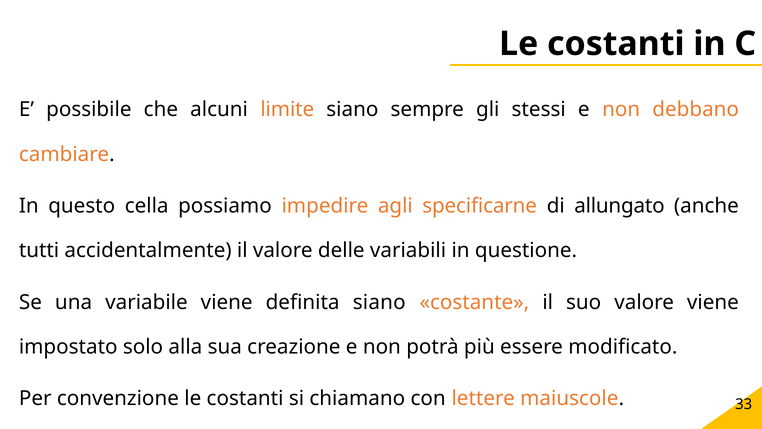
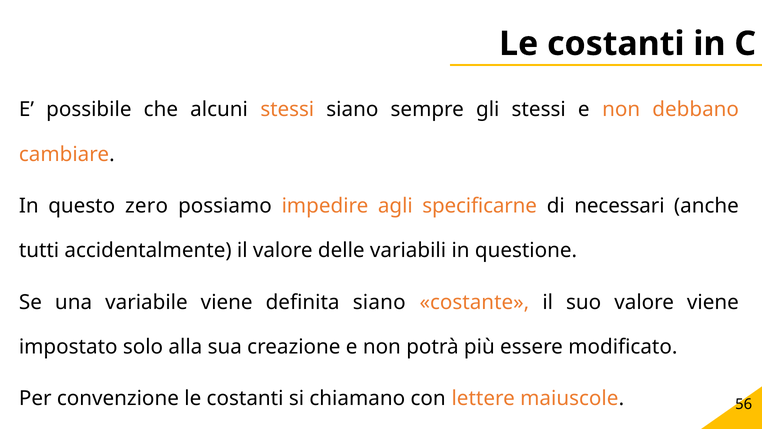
alcuni limite: limite -> stessi
cella: cella -> zero
allungato: allungato -> necessari
33: 33 -> 56
